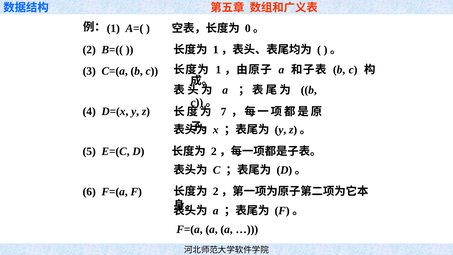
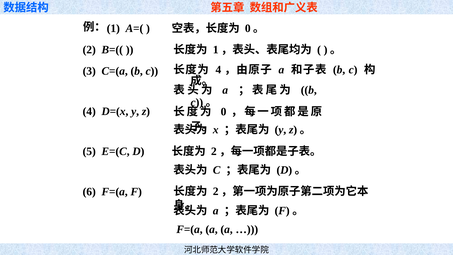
1 at (218, 70): 1 -> 4
7: 7 -> 0
